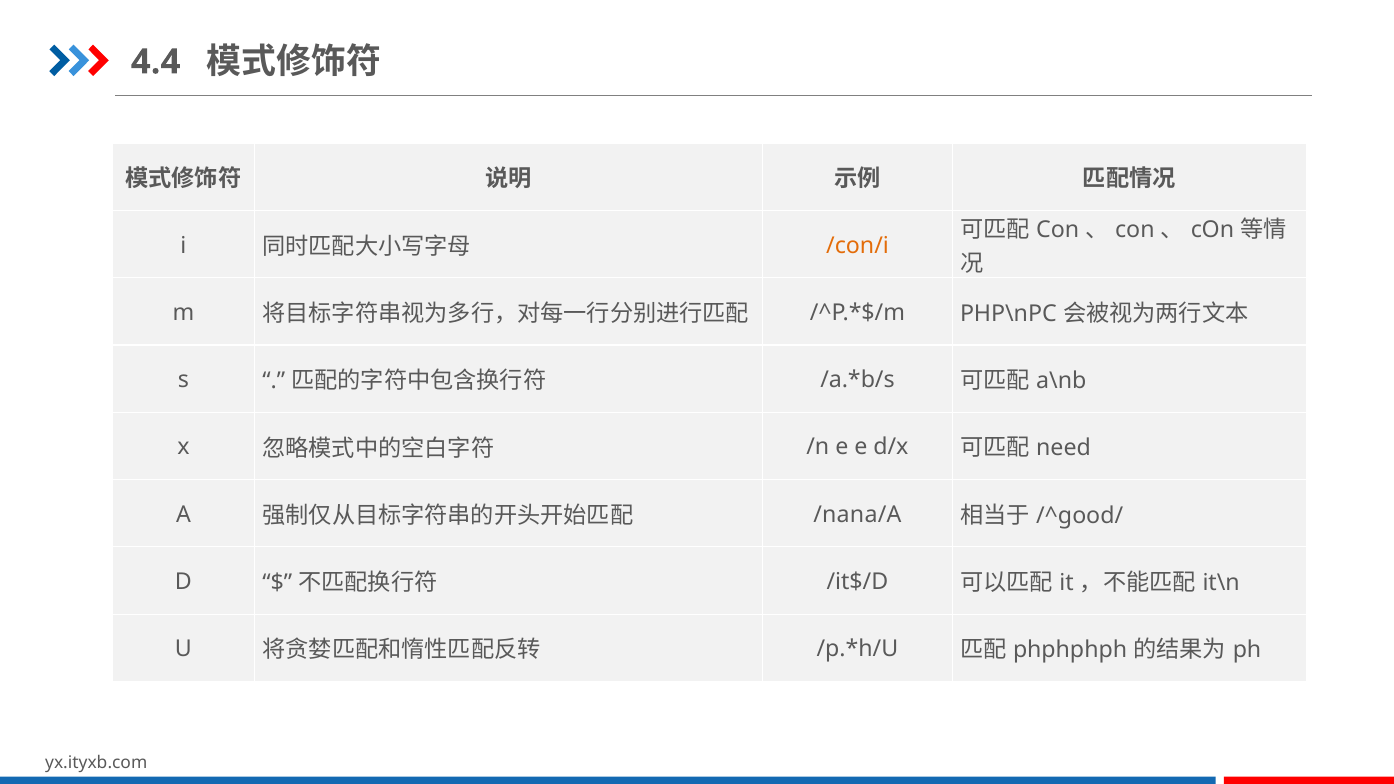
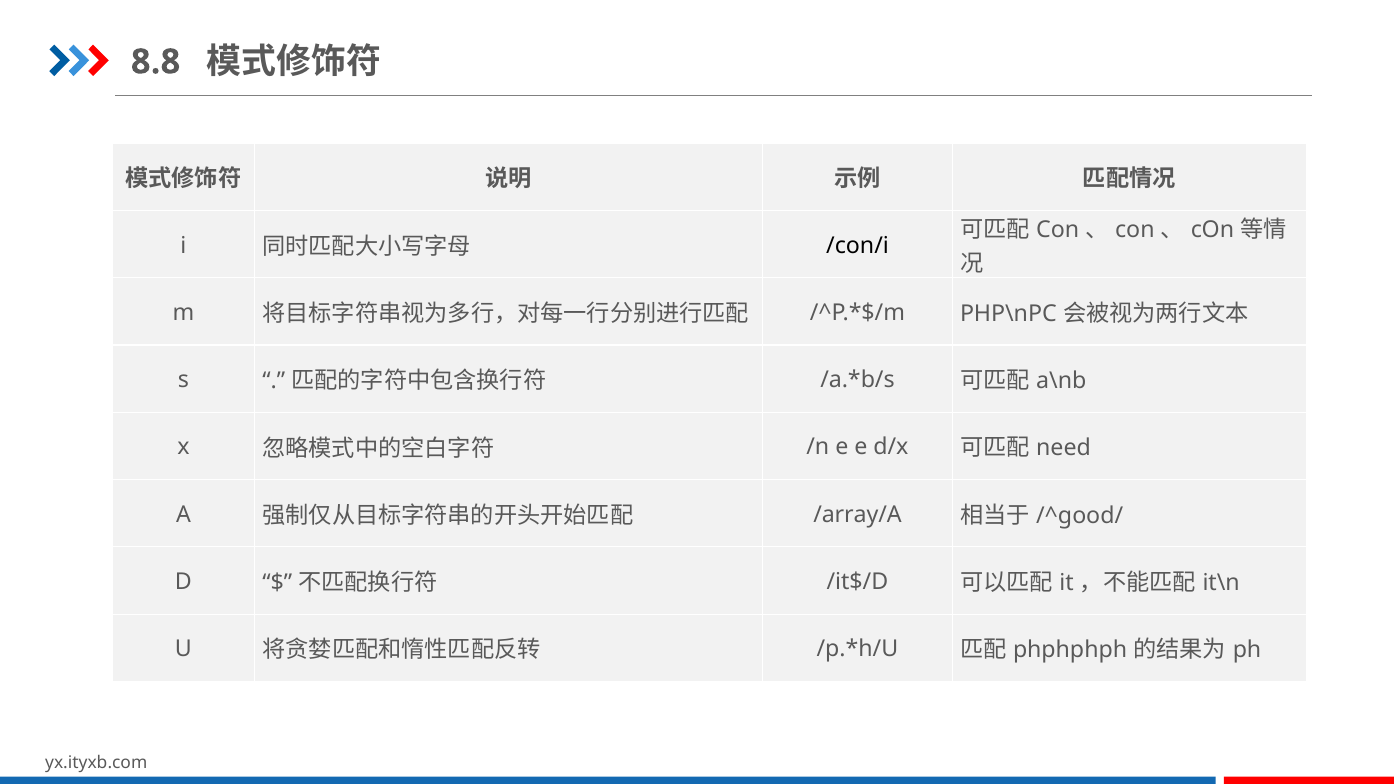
4.4: 4.4 -> 8.8
/con/i colour: orange -> black
/nana/A: /nana/A -> /array/A
